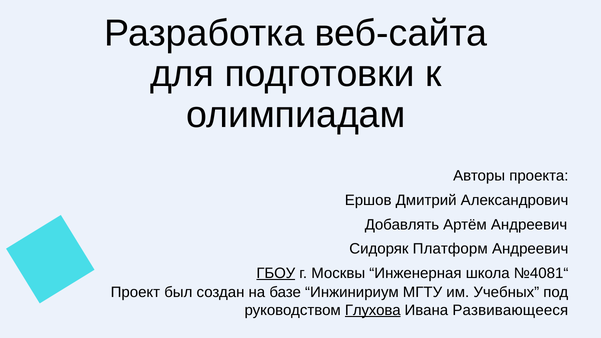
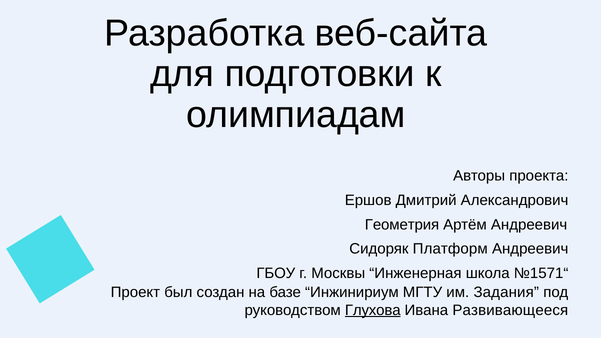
Добавлять: Добавлять -> Геометрия
ГБОУ underline: present -> none
№4081“: №4081“ -> №1571“
Учебных: Учебных -> Задания
